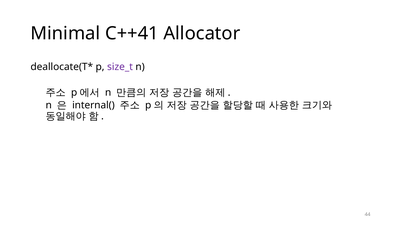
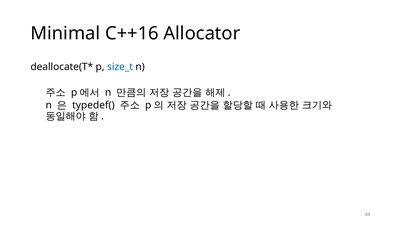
C++41: C++41 -> C++16
size_t colour: purple -> blue
internal(: internal( -> typedef(
